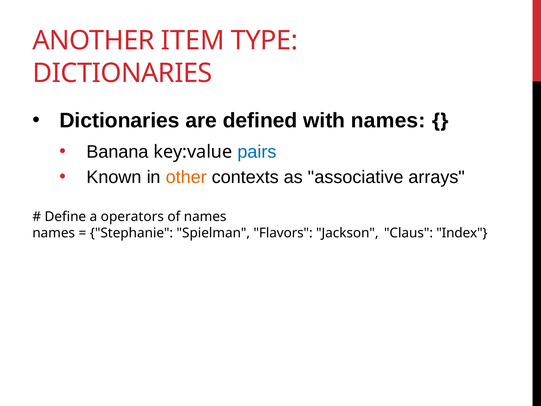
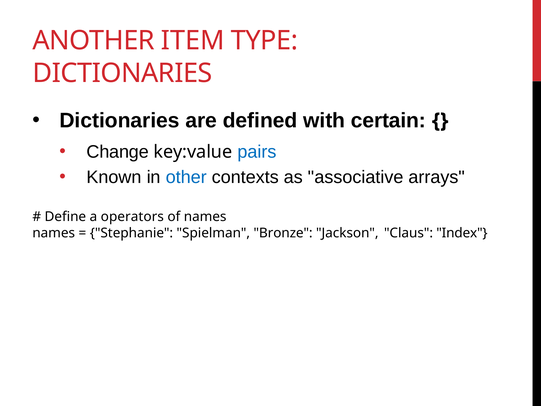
with names: names -> certain
Banana: Banana -> Change
other colour: orange -> blue
Flavors: Flavors -> Bronze
